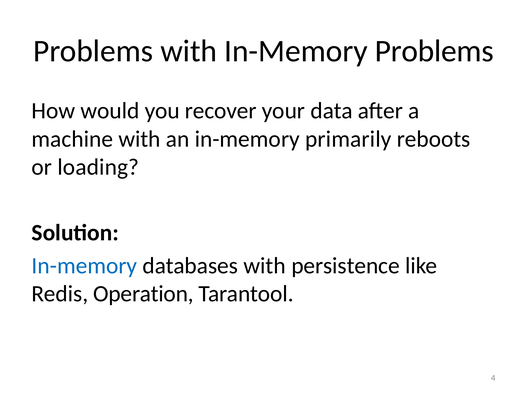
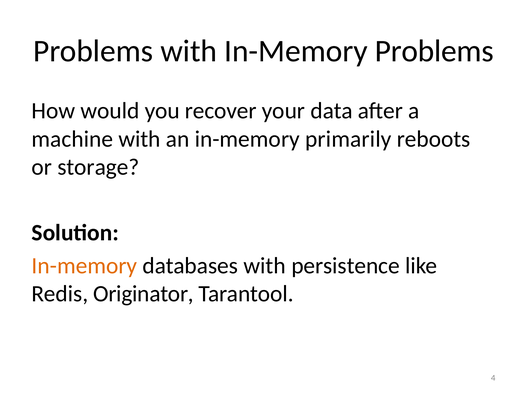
loading: loading -> storage
In-memory at (84, 265) colour: blue -> orange
Operation: Operation -> Originator
